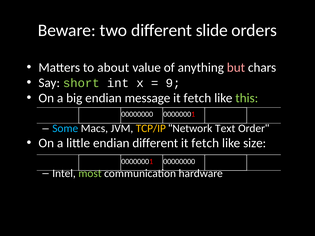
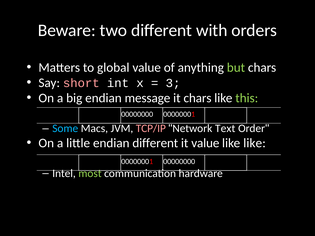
slide: slide -> with
about: about -> global
but colour: pink -> light green
short colour: light green -> pink
9: 9 -> 3
fetch at (197, 98): fetch -> chars
TCP/IP colour: yellow -> pink
fetch at (205, 143): fetch -> value
like size: size -> like
